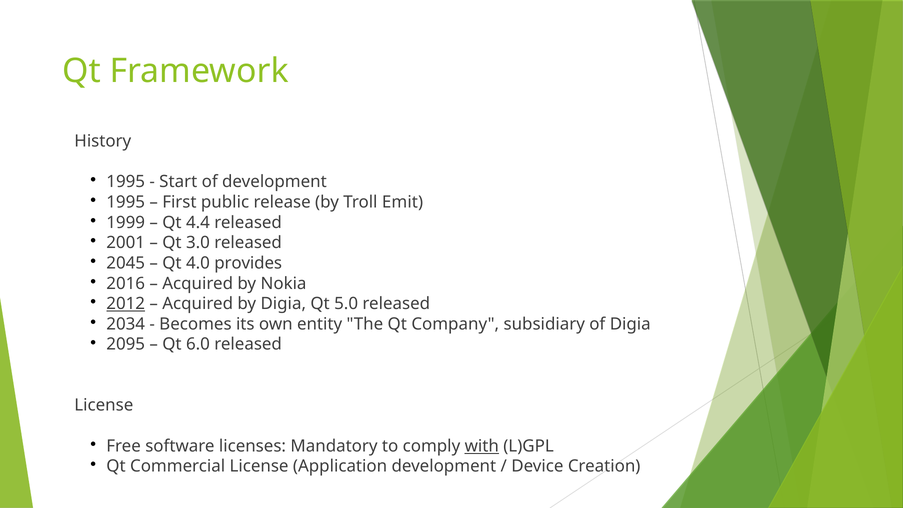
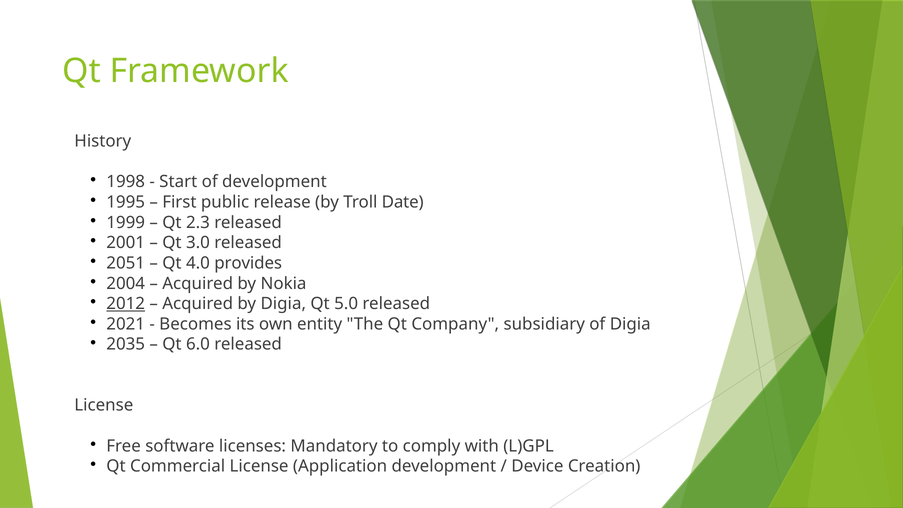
1995 at (126, 182): 1995 -> 1998
Emit: Emit -> Date
4.4: 4.4 -> 2.3
2045: 2045 -> 2051
2016: 2016 -> 2004
2034: 2034 -> 2021
2095: 2095 -> 2035
with underline: present -> none
